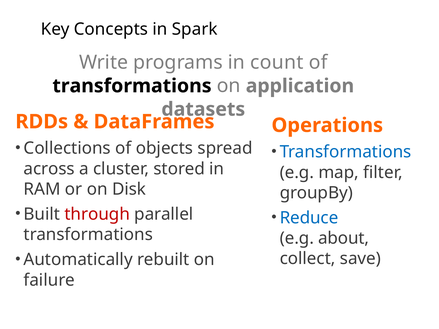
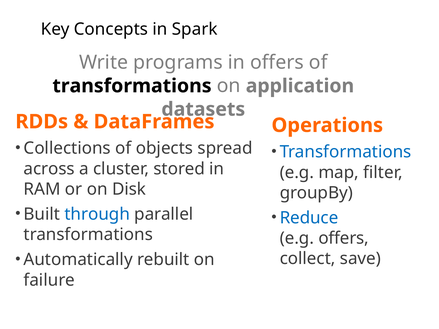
in count: count -> offers
through colour: red -> blue
e.g about: about -> offers
